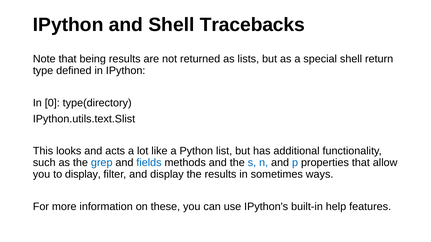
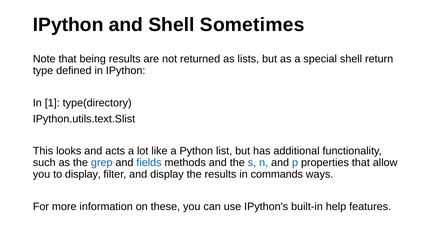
Tracebacks: Tracebacks -> Sometimes
0: 0 -> 1
sometimes: sometimes -> commands
